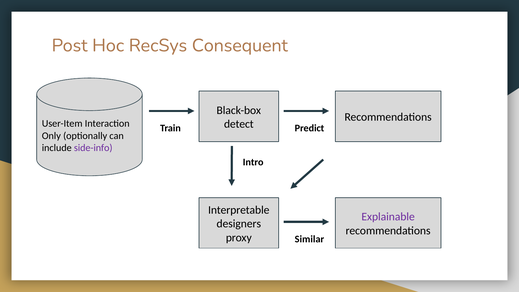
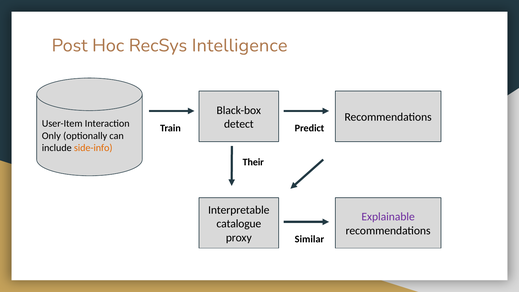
Consequent: Consequent -> Intelligence
side-info colour: purple -> orange
Intro: Intro -> Their
designers: designers -> catalogue
